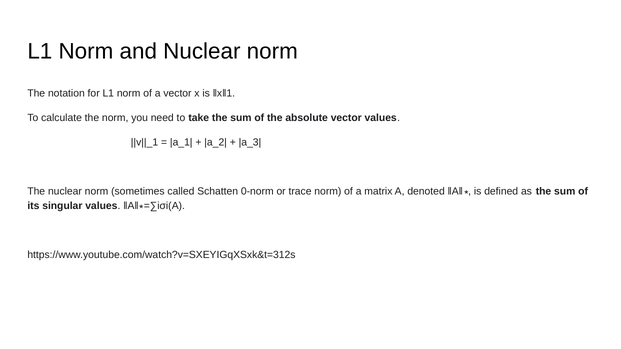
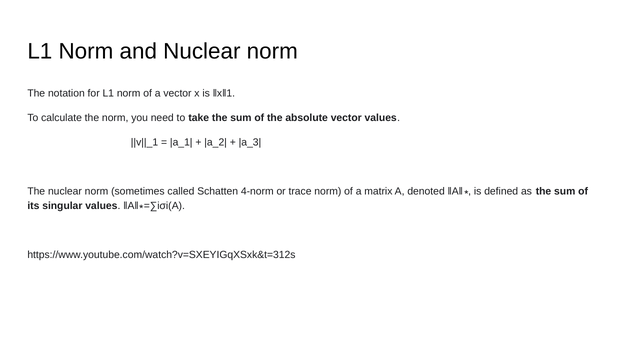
0-norm: 0-norm -> 4-norm
